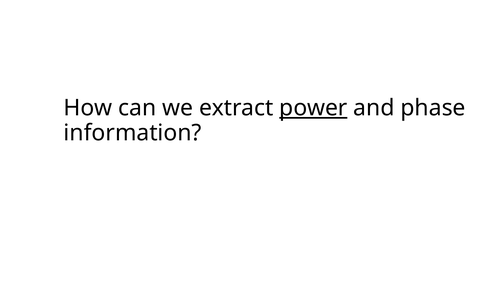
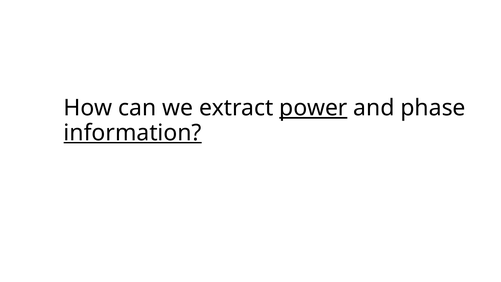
information underline: none -> present
